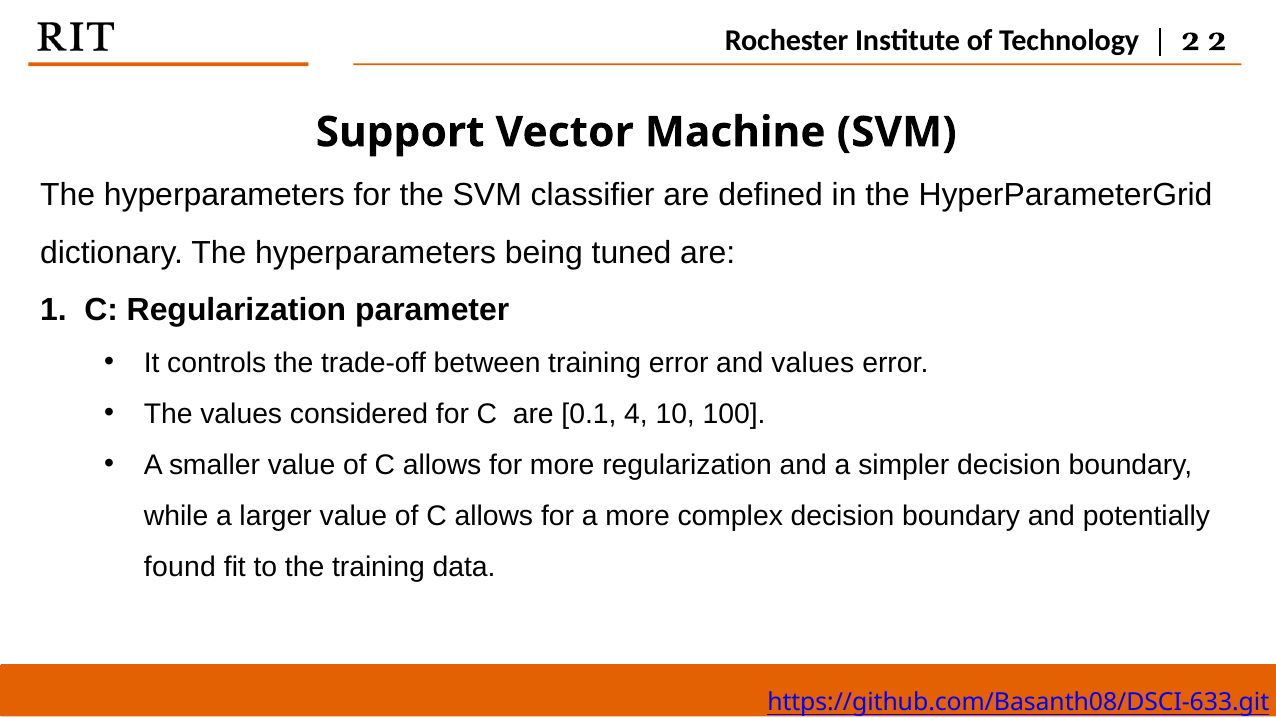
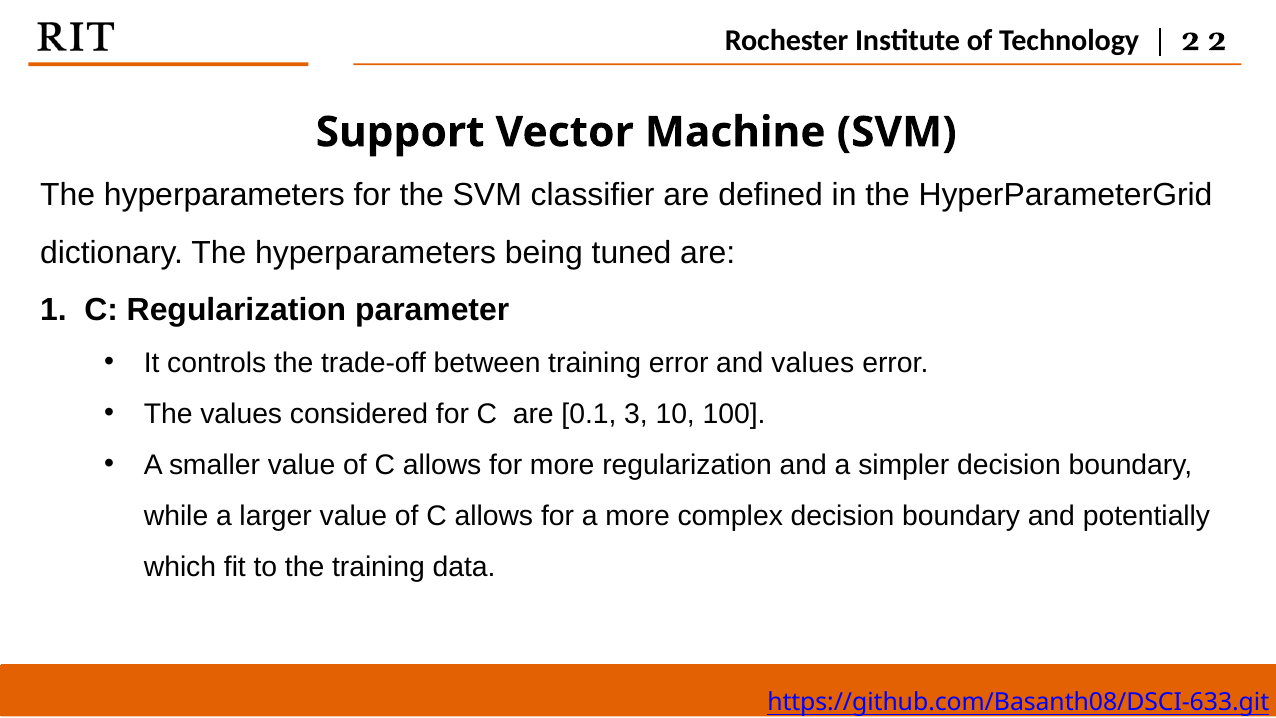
4: 4 -> 3
found: found -> which
